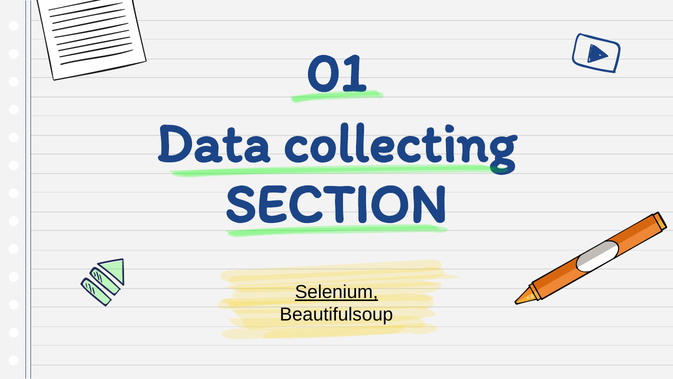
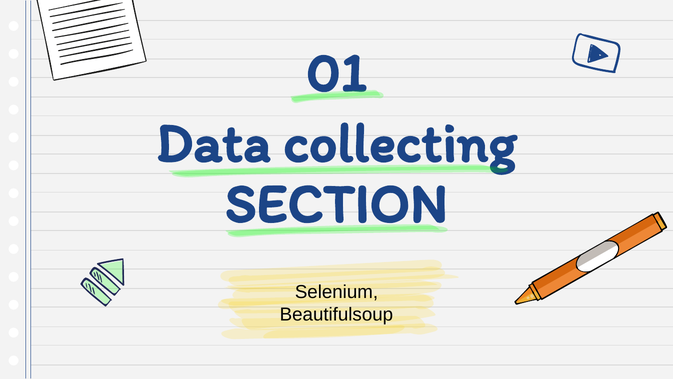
Selenium underline: present -> none
